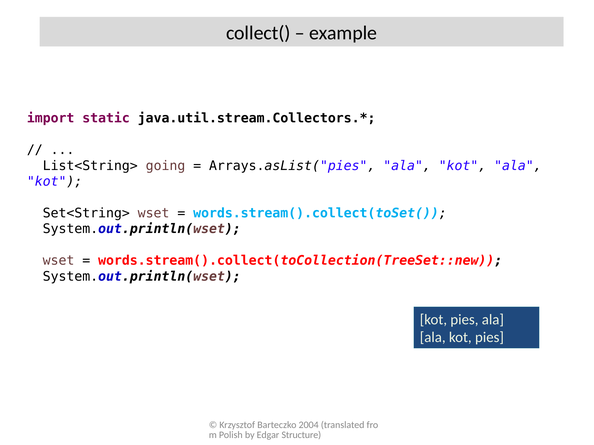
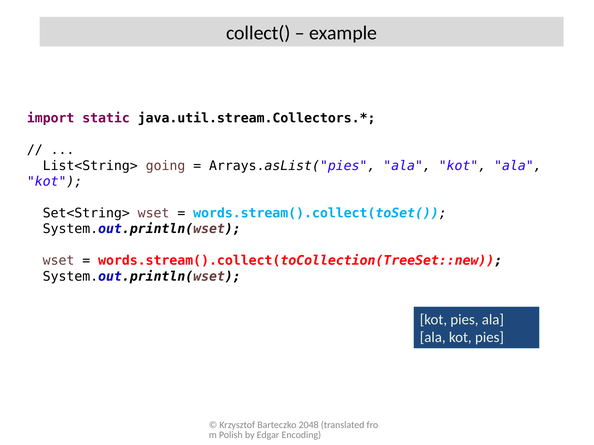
2004: 2004 -> 2048
Structure: Structure -> Encoding
